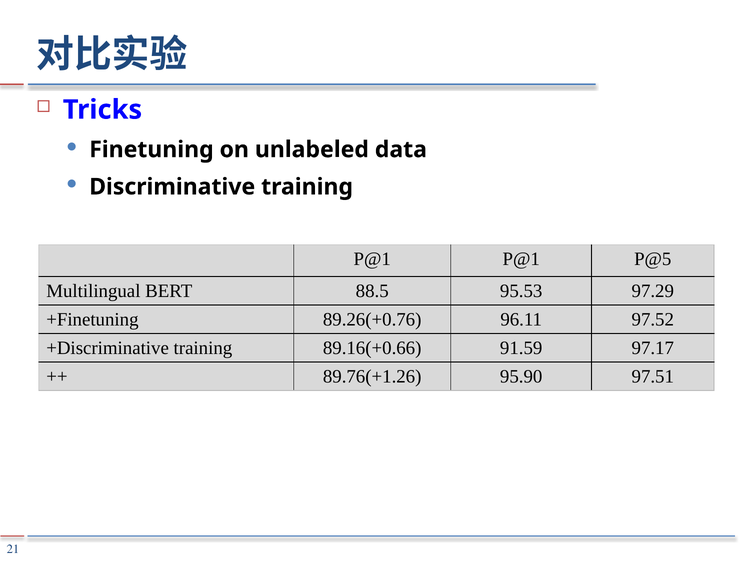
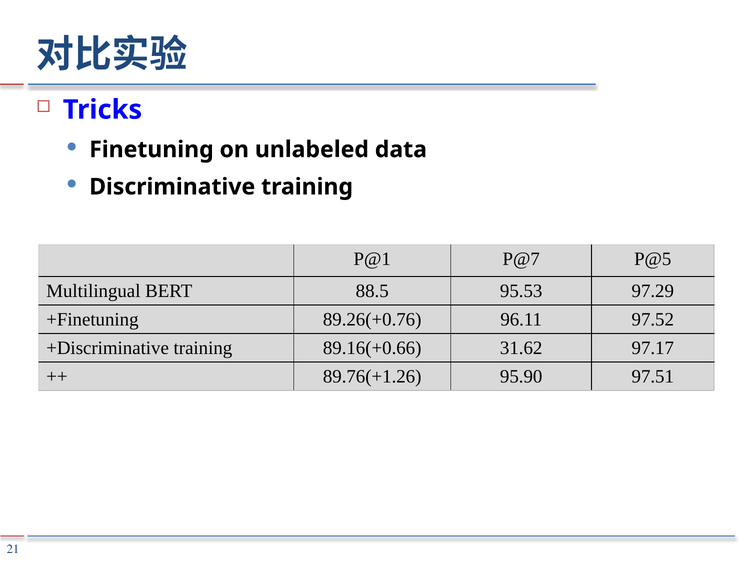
P@1 P@1: P@1 -> P@7
91.59: 91.59 -> 31.62
